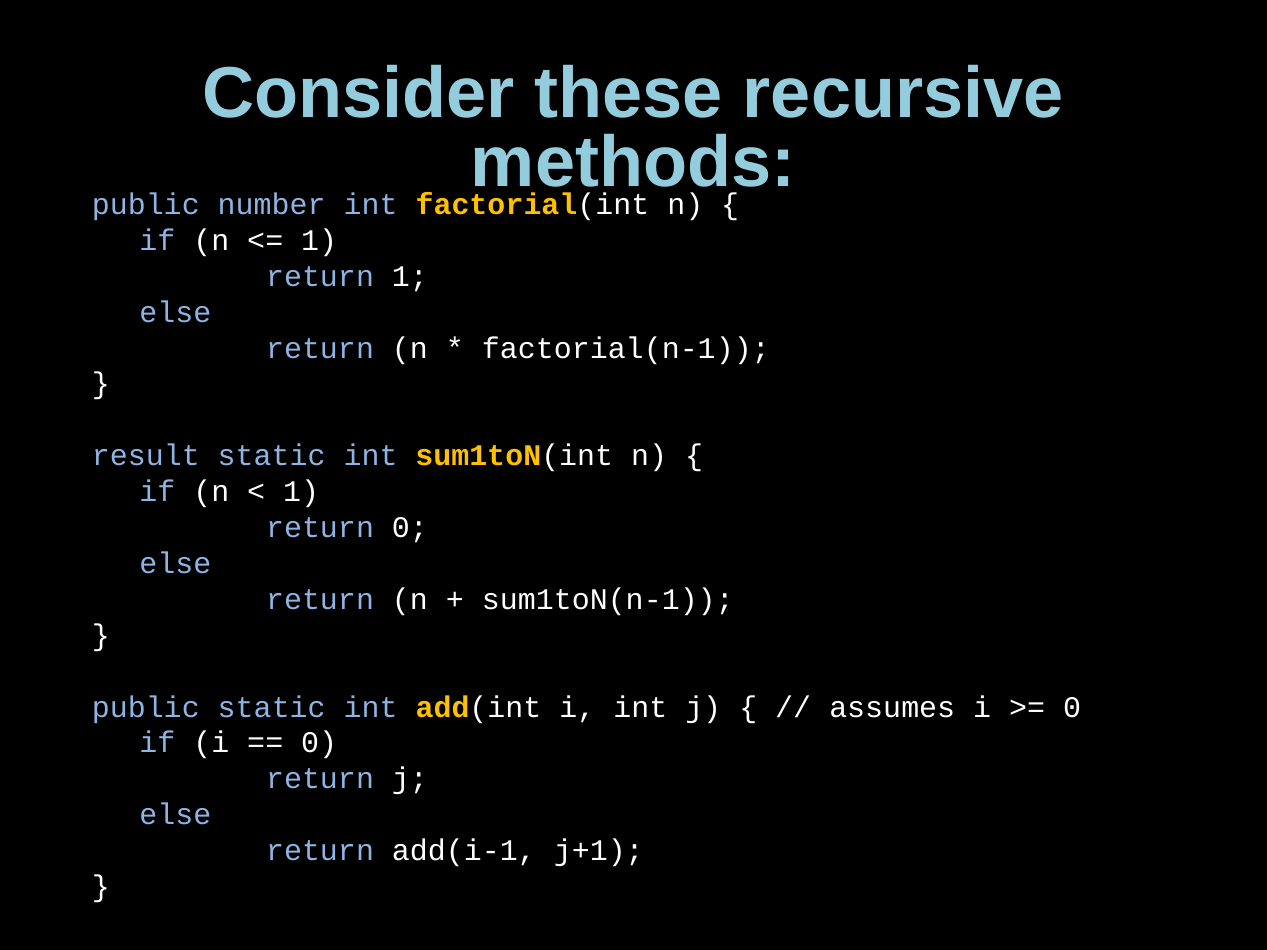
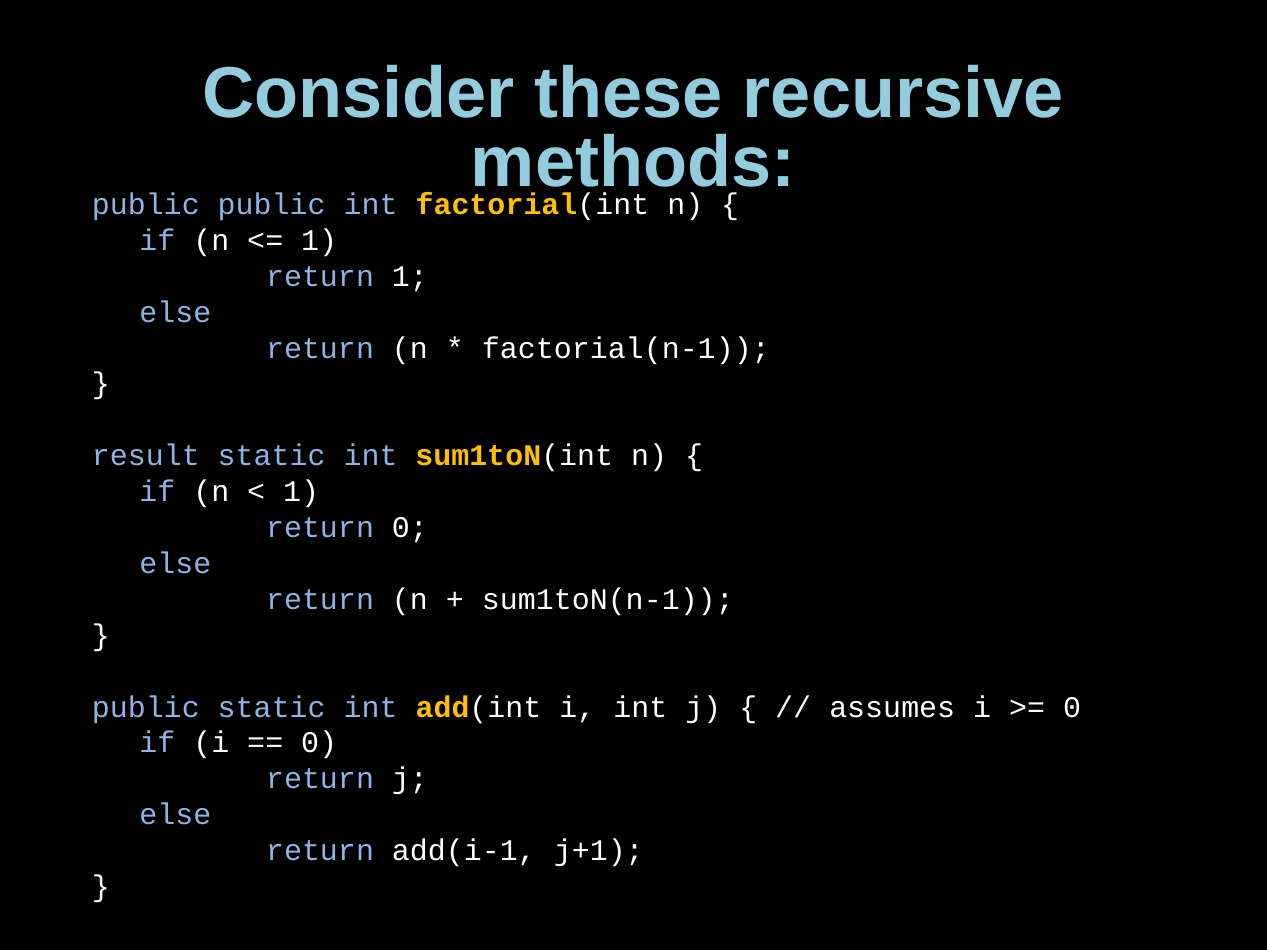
public number: number -> public
